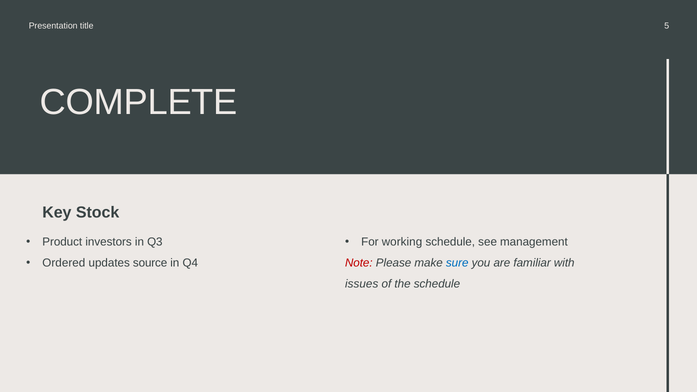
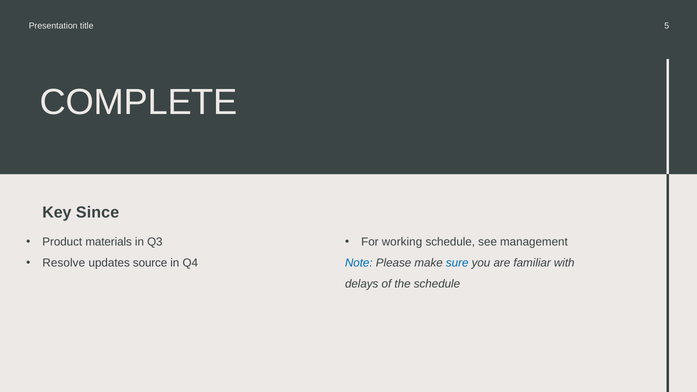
Stock: Stock -> Since
investors: investors -> materials
Ordered: Ordered -> Resolve
Note colour: red -> blue
issues: issues -> delays
